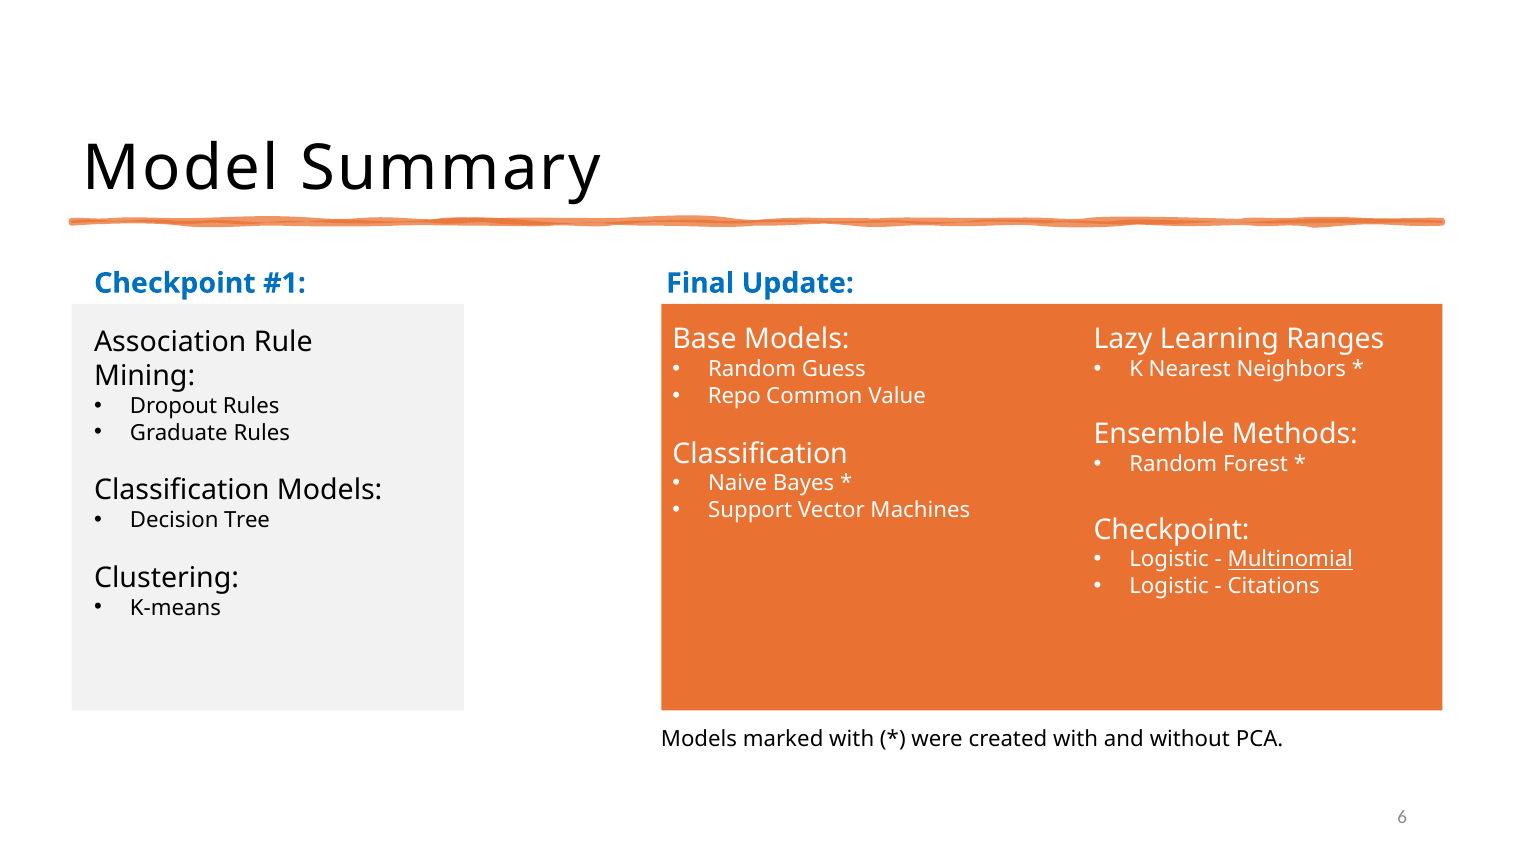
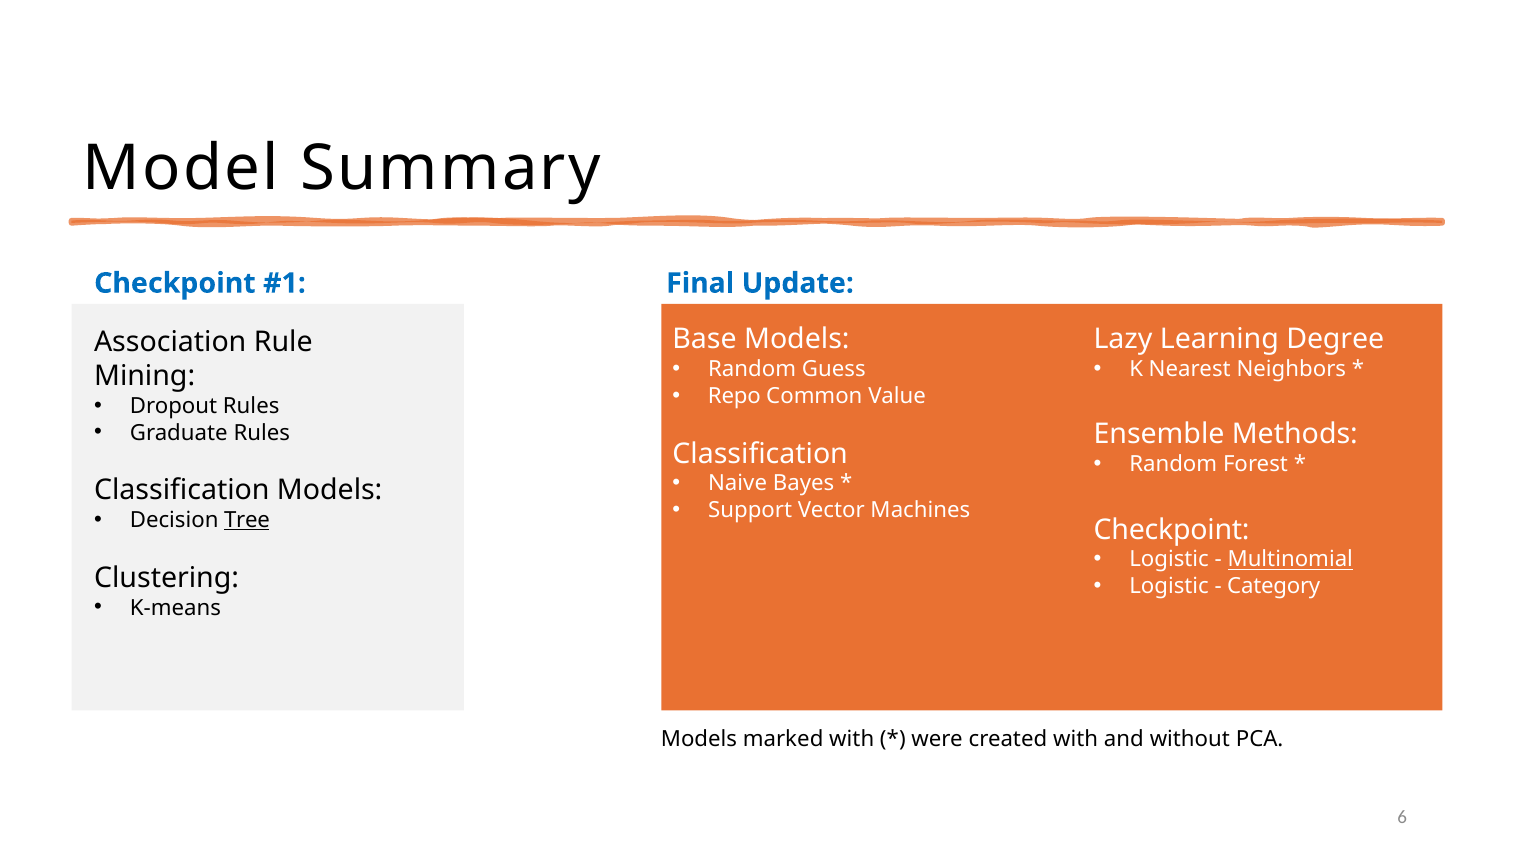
Ranges: Ranges -> Degree
Tree underline: none -> present
Citations: Citations -> Category
